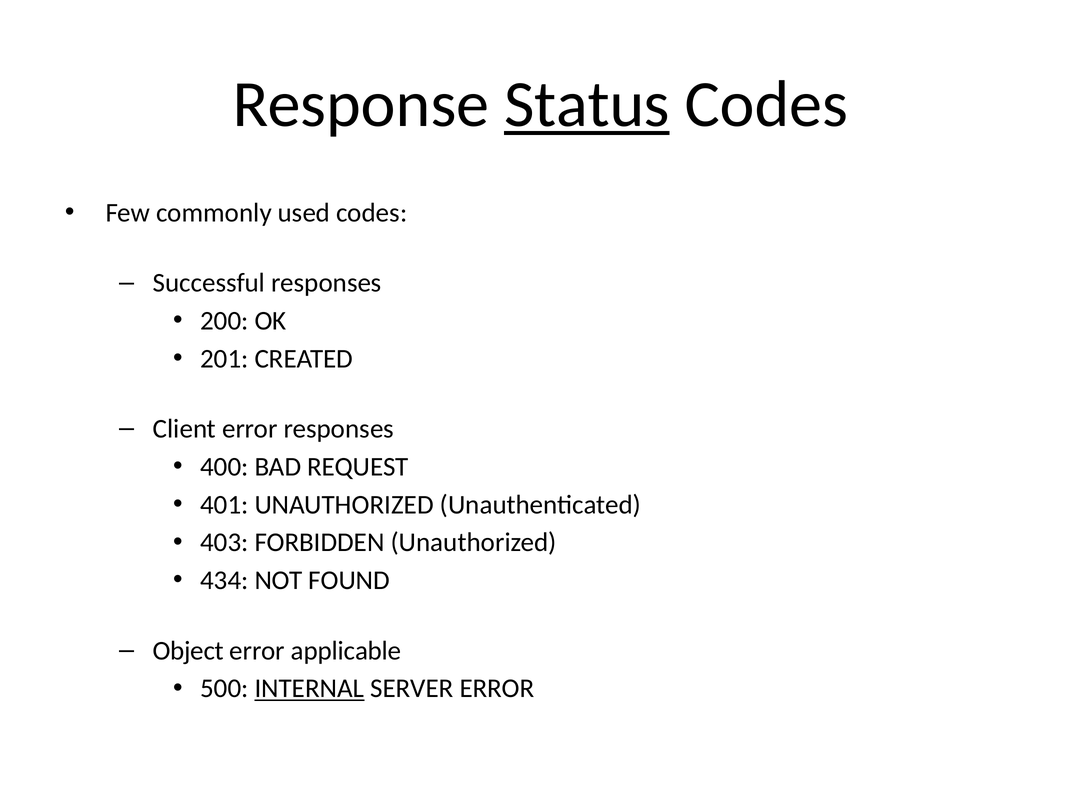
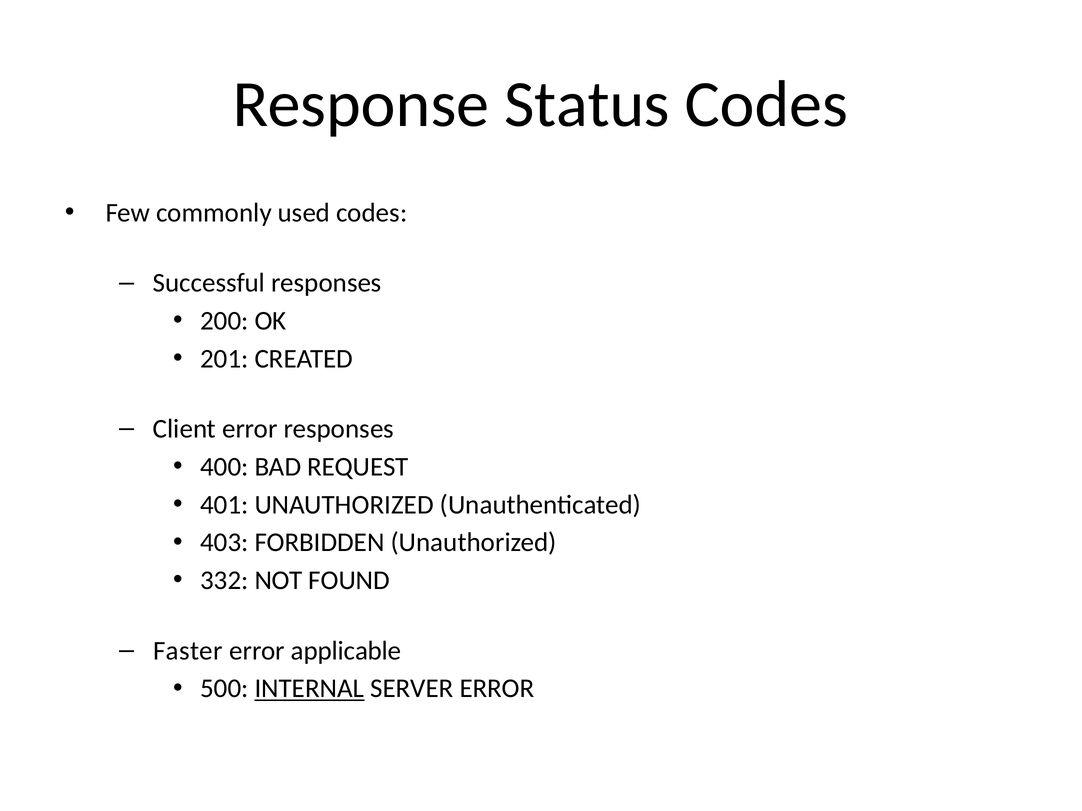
Status underline: present -> none
434: 434 -> 332
Object: Object -> Faster
